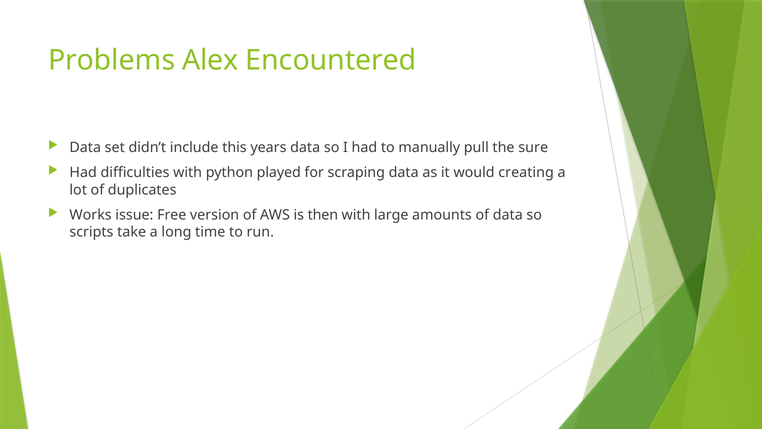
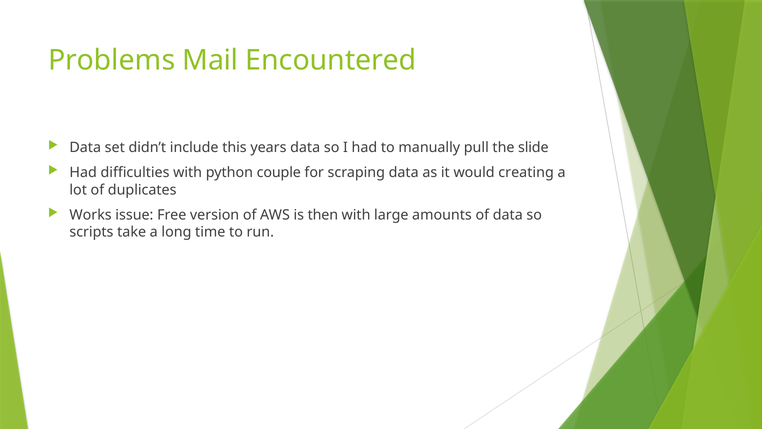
Alex: Alex -> Mail
sure: sure -> slide
played: played -> couple
